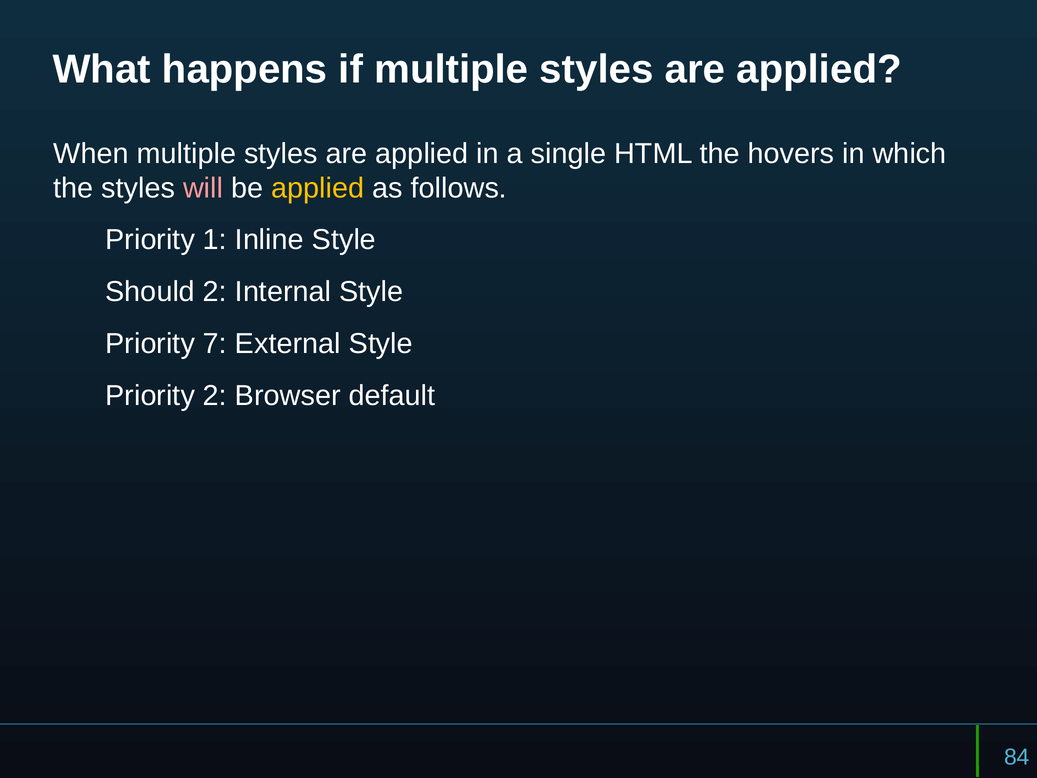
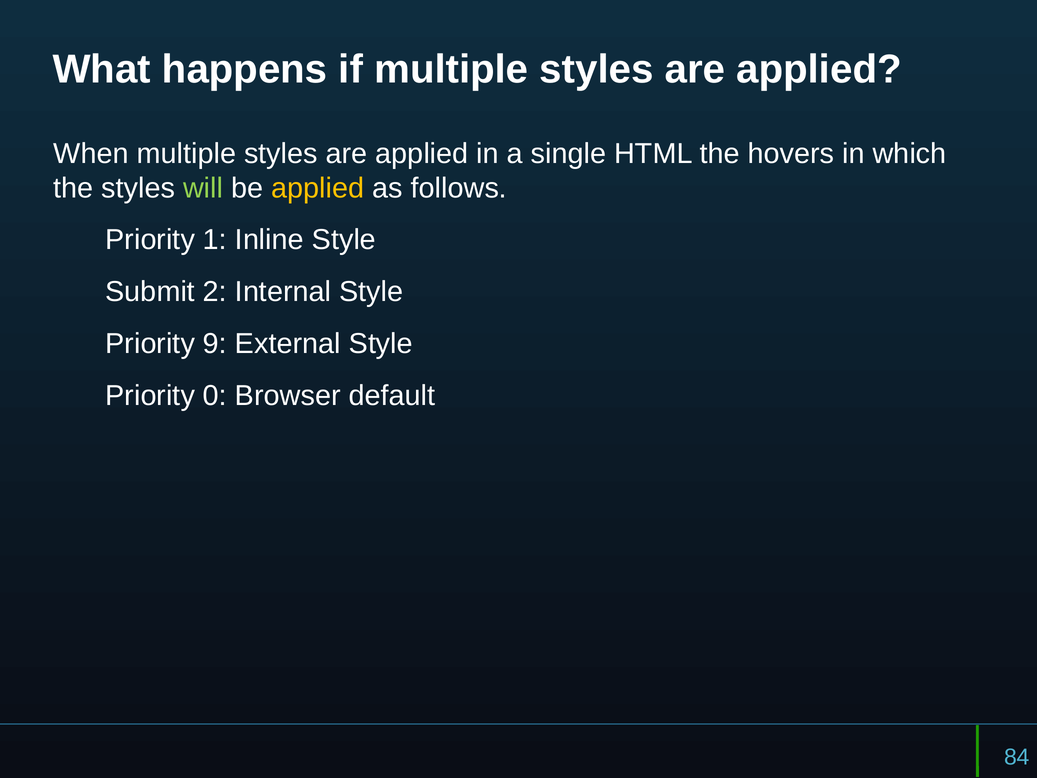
will colour: pink -> light green
Should: Should -> Submit
7: 7 -> 9
Priority 2: 2 -> 0
